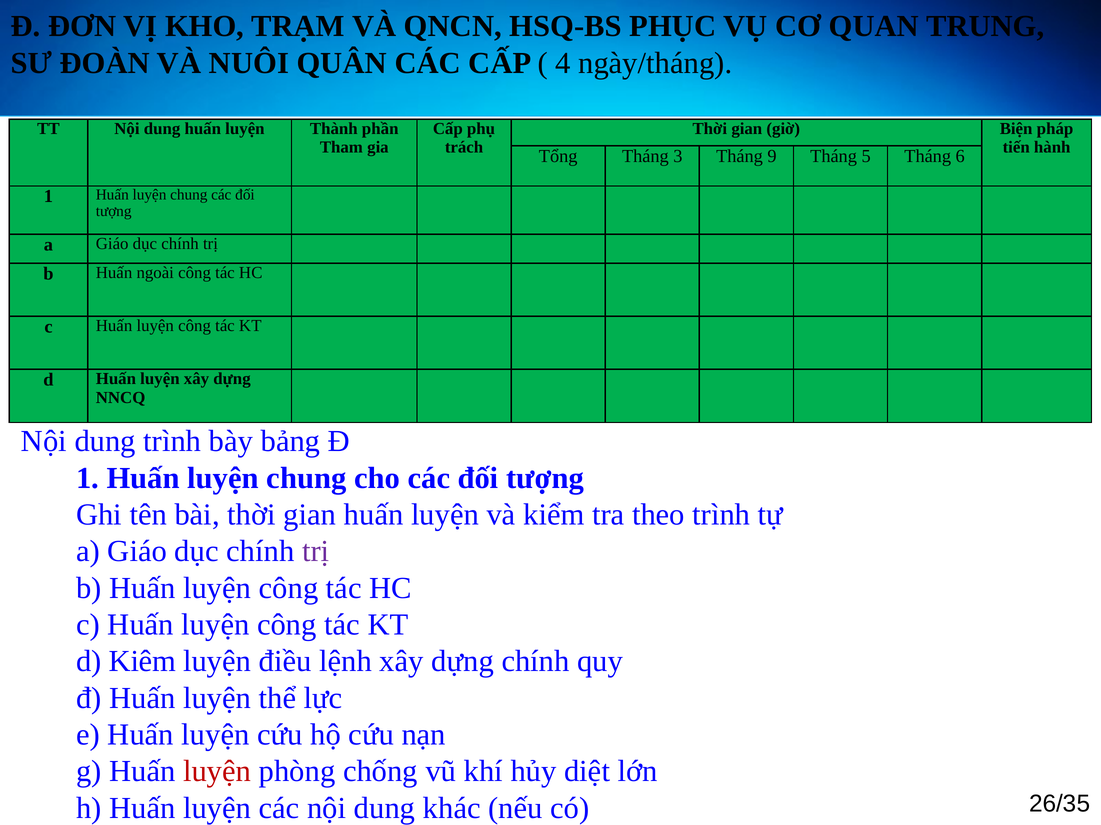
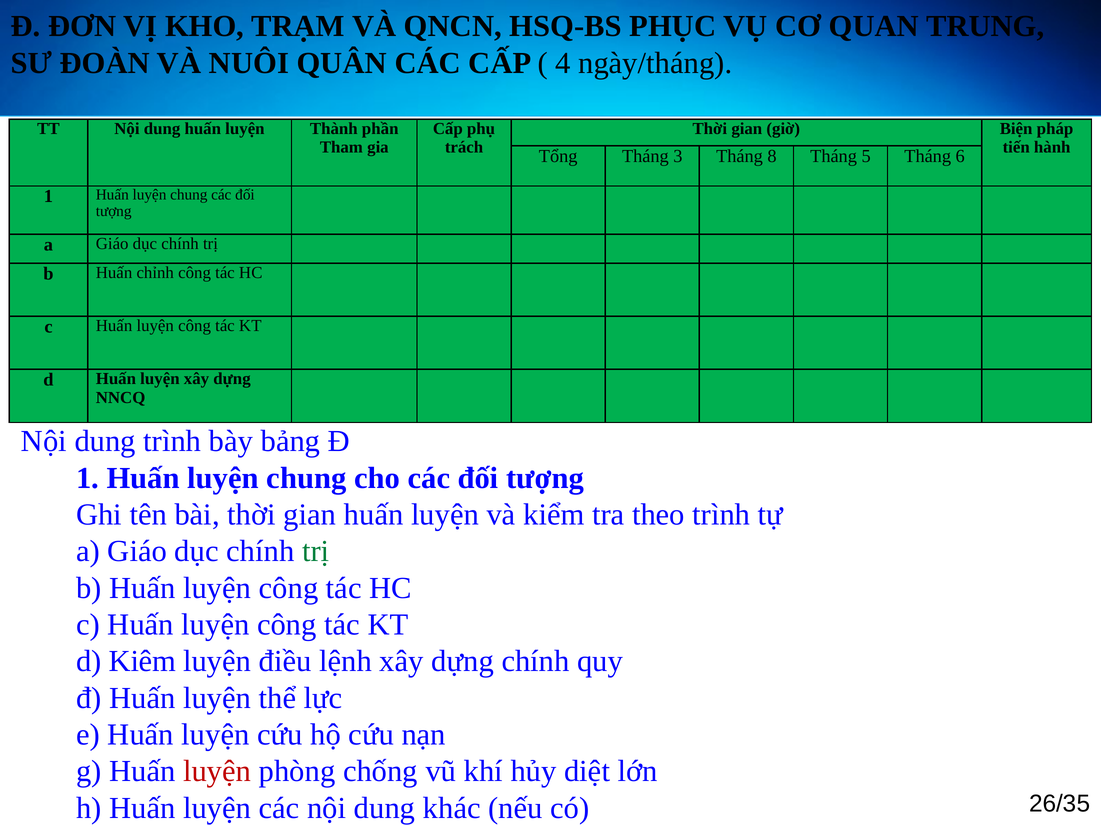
9: 9 -> 8
ngoài: ngoài -> chỉnh
trị at (316, 552) colour: purple -> green
